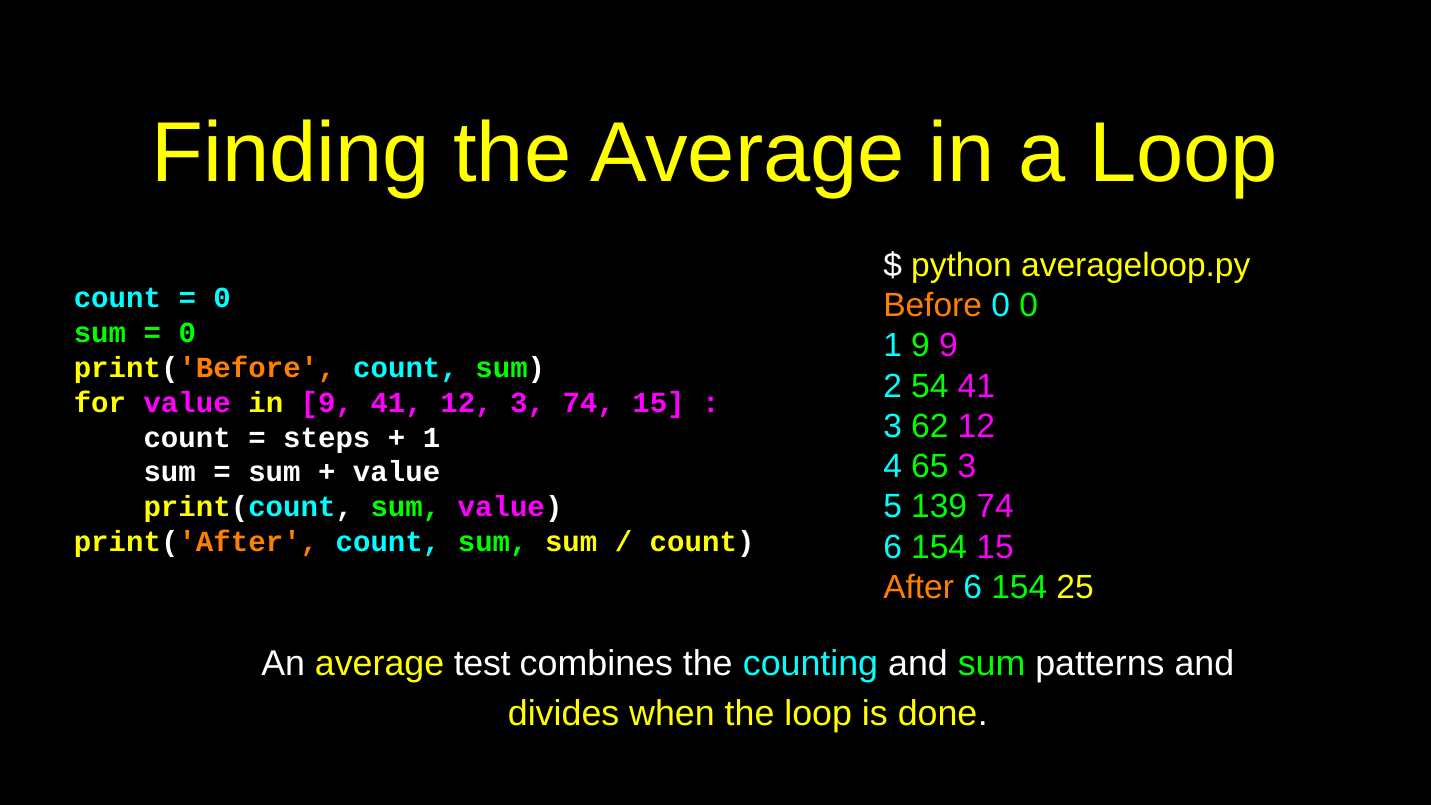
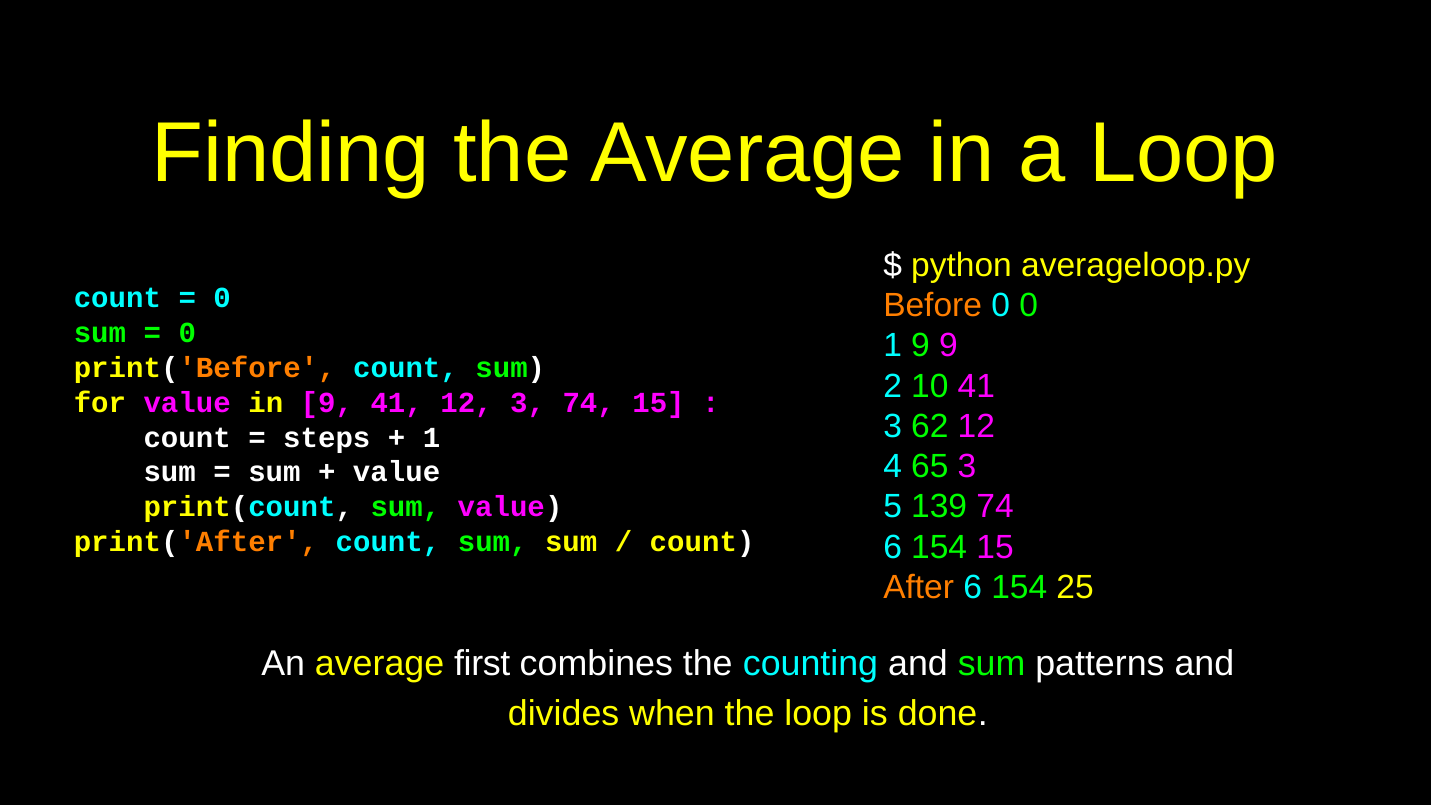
54: 54 -> 10
test: test -> first
